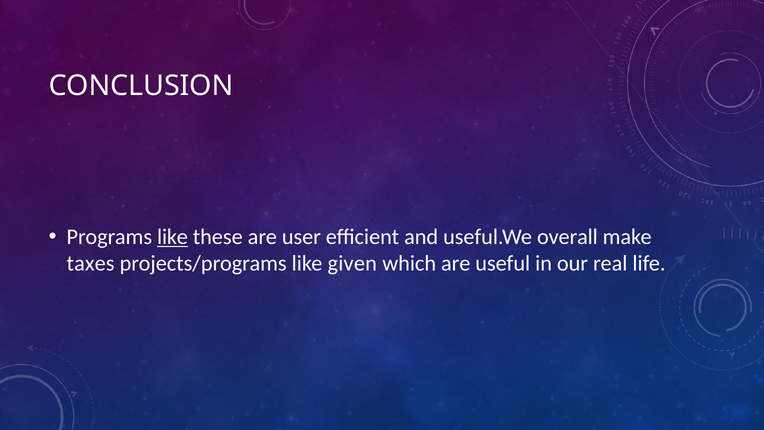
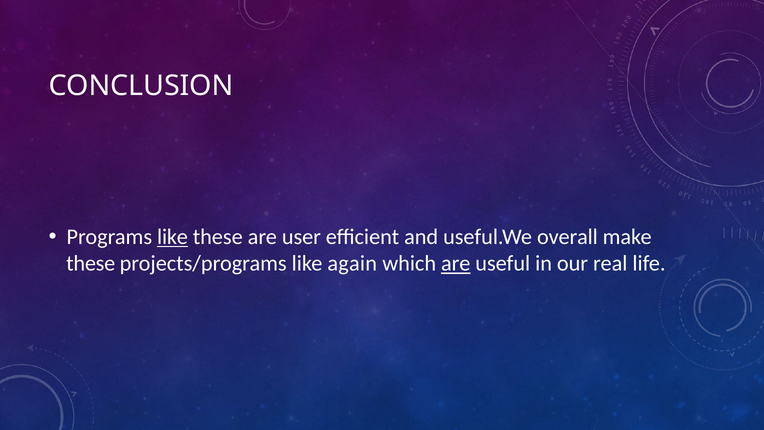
taxes at (91, 263): taxes -> these
given: given -> again
are at (456, 263) underline: none -> present
